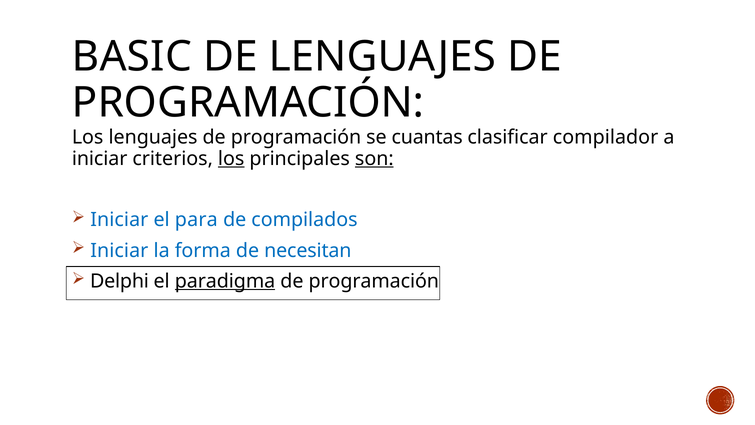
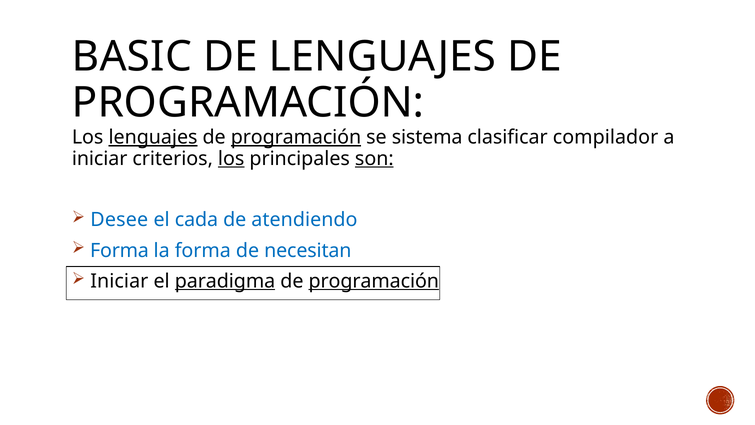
lenguajes at (153, 137) underline: none -> present
programación at (296, 137) underline: none -> present
cuantas: cuantas -> sistema
Iniciar at (119, 220): Iniciar -> Desee
para: para -> cada
compilados: compilados -> atendiendo
Iniciar at (119, 250): Iniciar -> Forma
Delphi at (119, 281): Delphi -> Iniciar
programación at (374, 281) underline: none -> present
